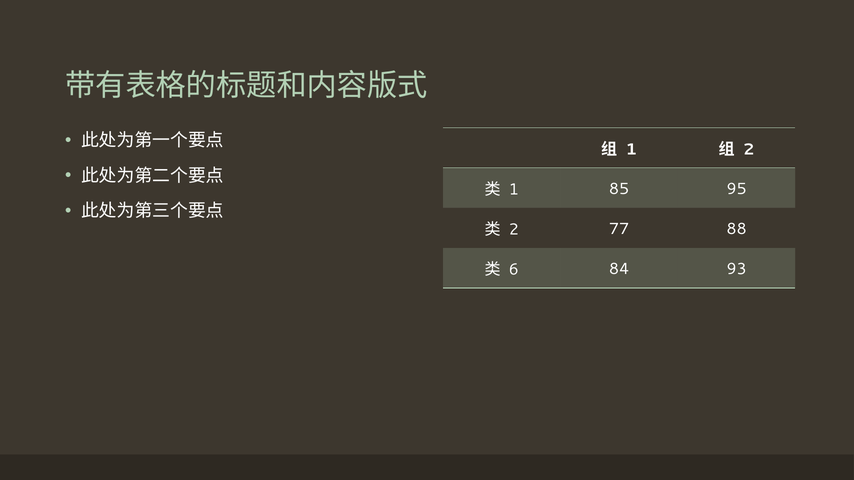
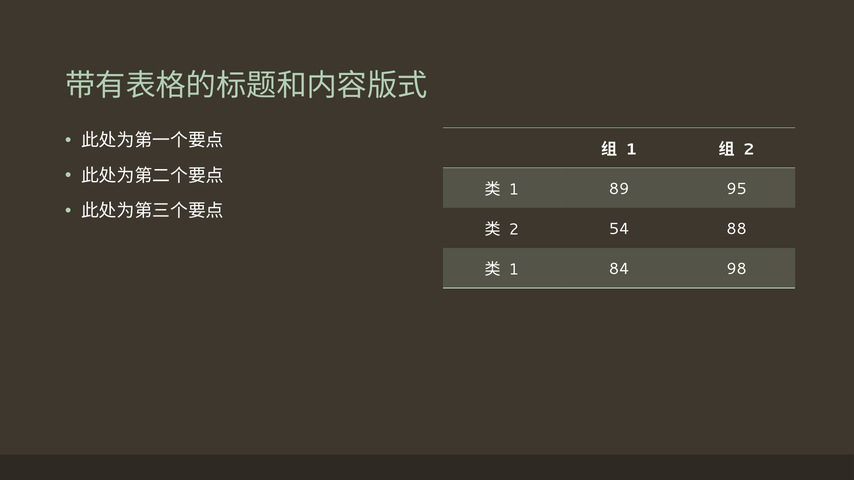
85: 85 -> 89
77: 77 -> 54
6 at (514, 270): 6 -> 1
93: 93 -> 98
